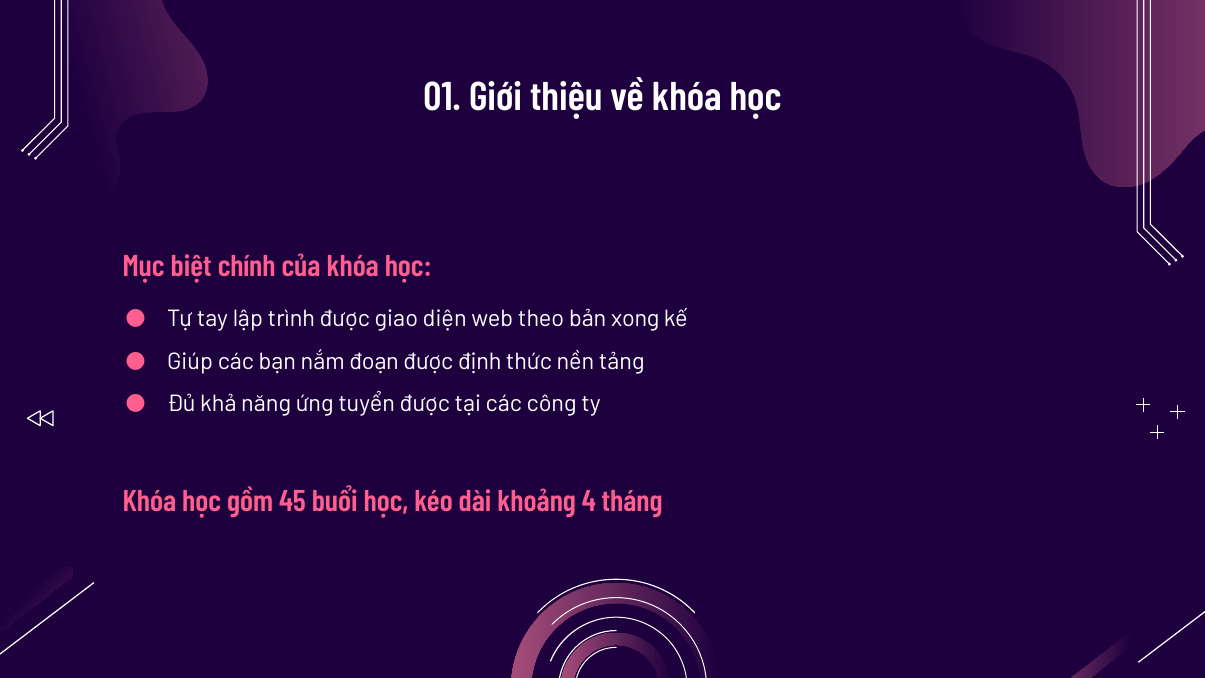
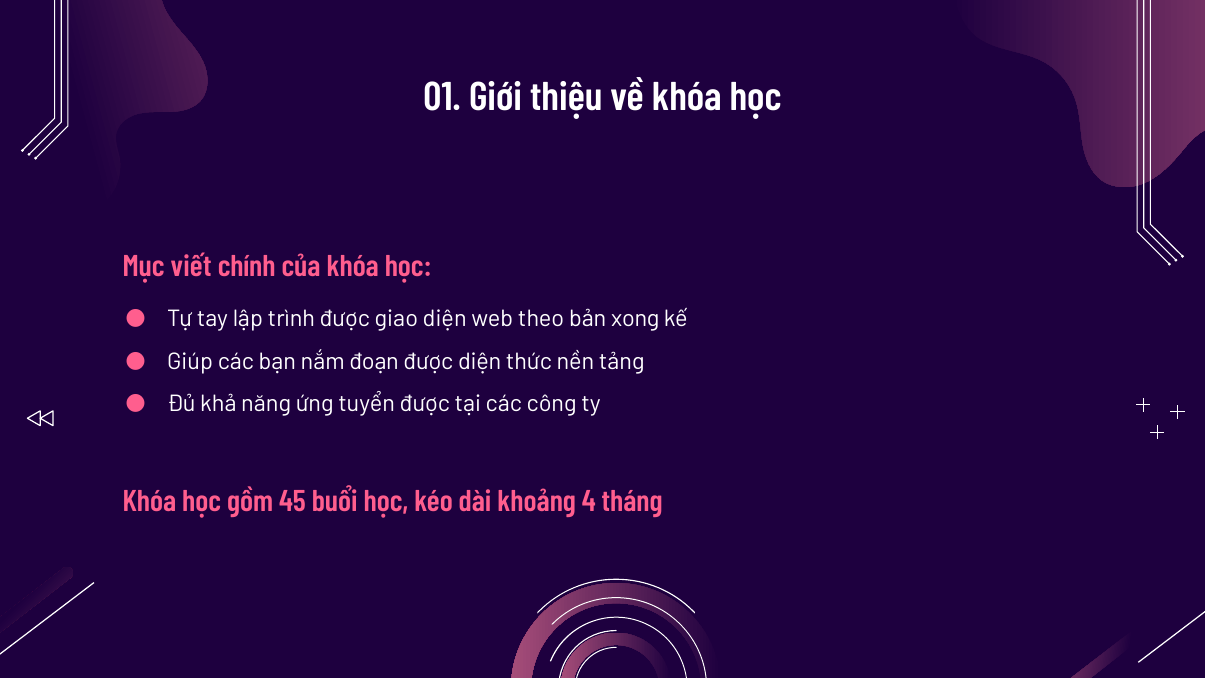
biệt: biệt -> viết
được định: định -> diện
